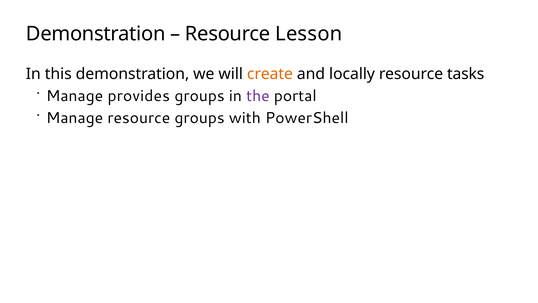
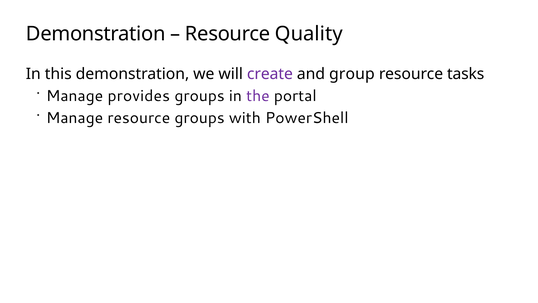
Lesson: Lesson -> Quality
create colour: orange -> purple
locally: locally -> group
